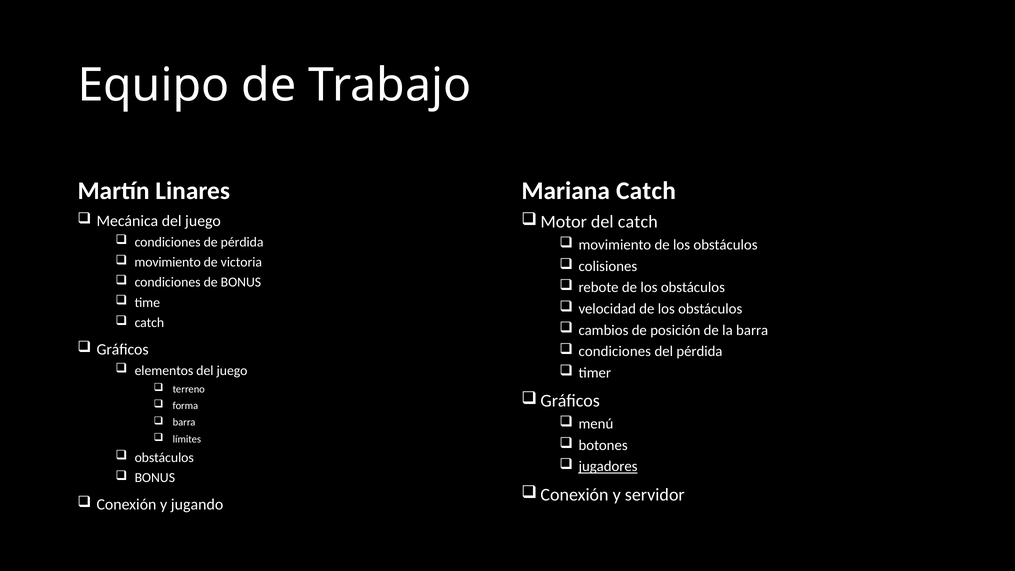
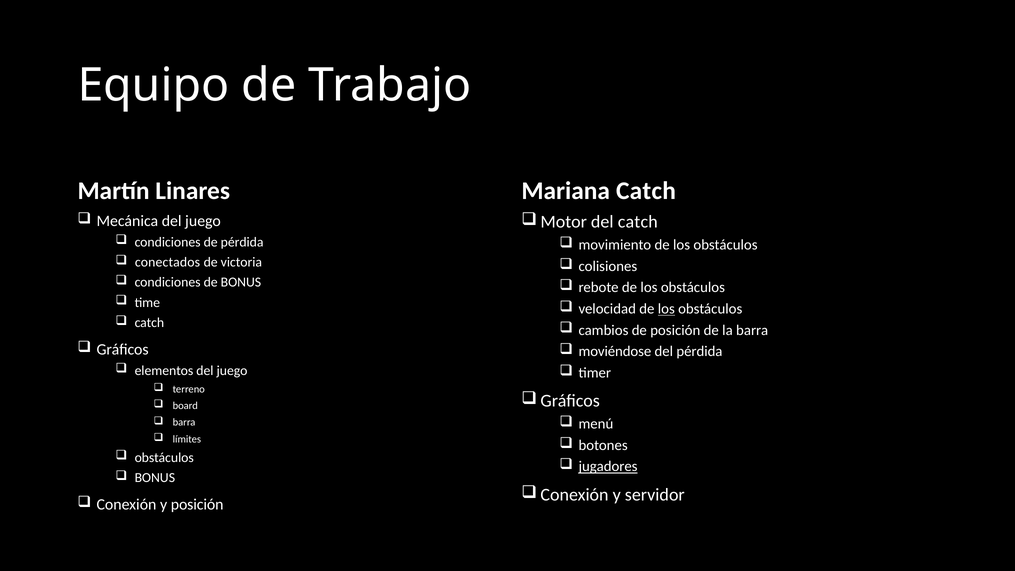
movimiento at (168, 262): movimiento -> conectados
los at (666, 309) underline: none -> present
condiciones at (615, 351): condiciones -> moviéndose
forma: forma -> board
y jugando: jugando -> posición
